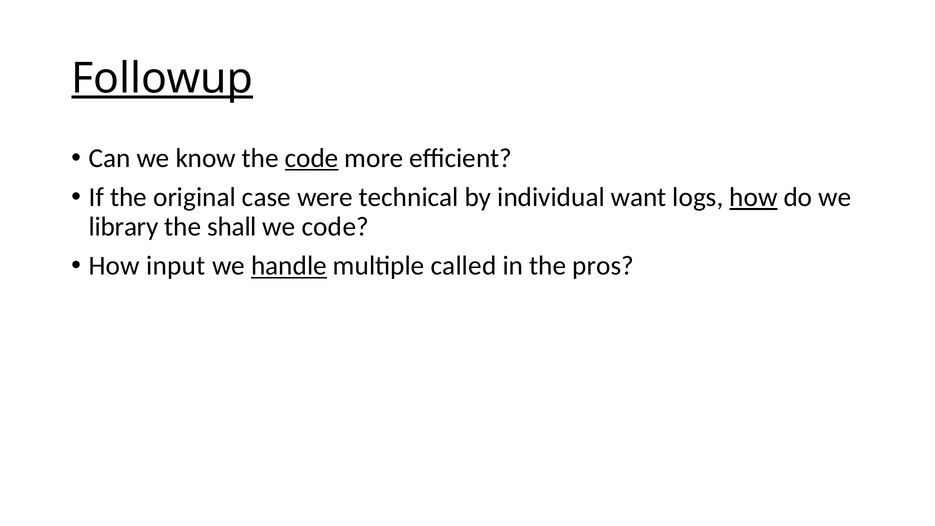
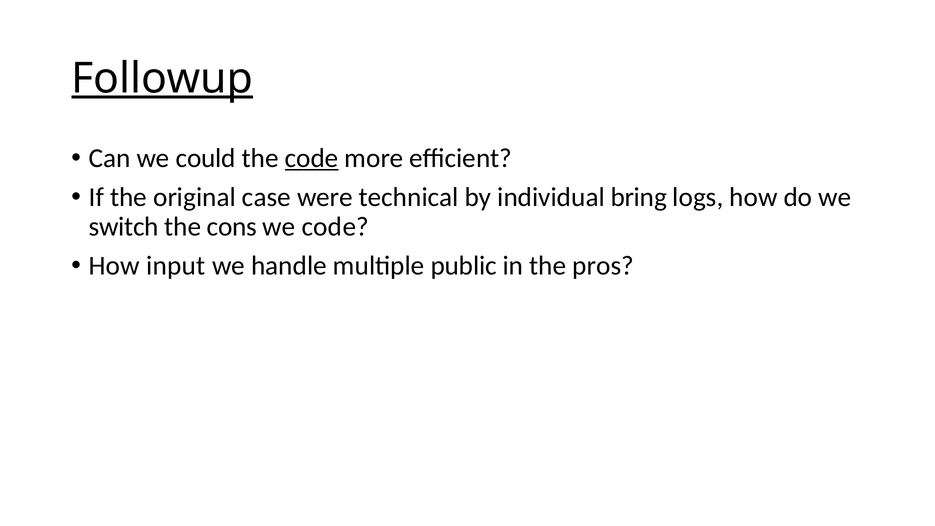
know: know -> could
want: want -> bring
how at (754, 197) underline: present -> none
library: library -> switch
shall: shall -> cons
handle underline: present -> none
called: called -> public
